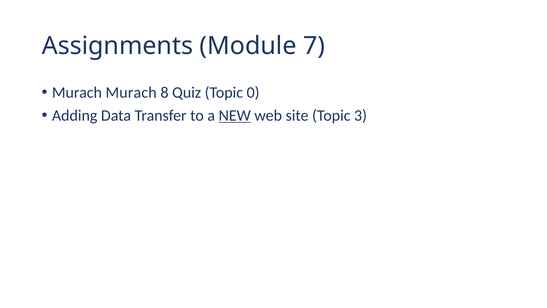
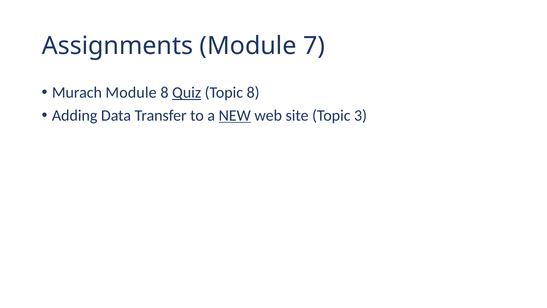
Murach Murach: Murach -> Module
Quiz underline: none -> present
Topic 0: 0 -> 8
